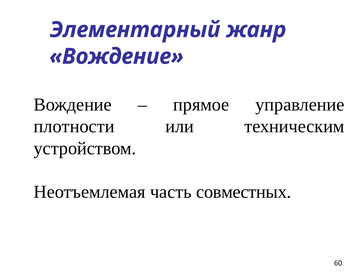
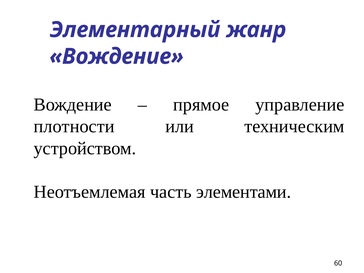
совместных: совместных -> элементами
